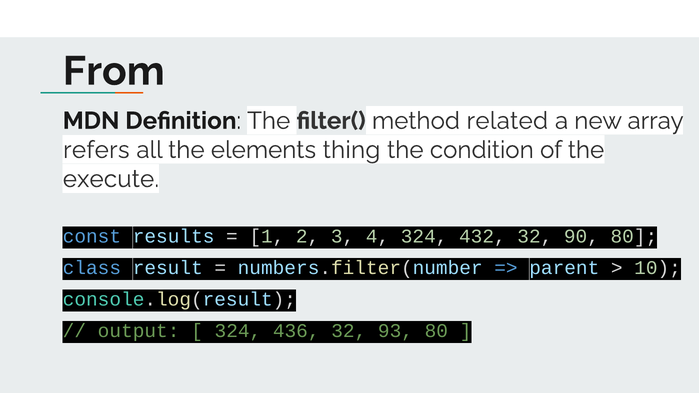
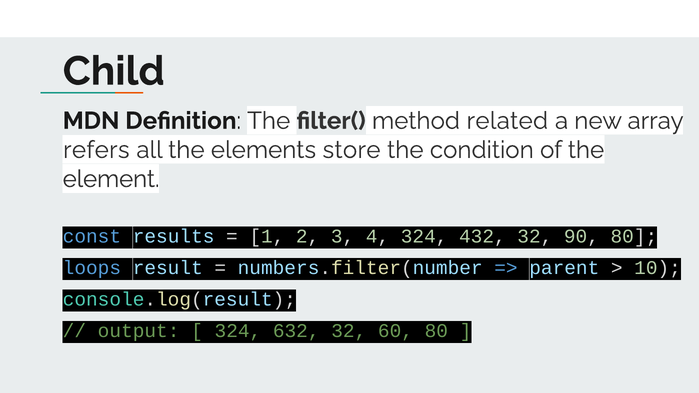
From: From -> Child
thing: thing -> store
execute: execute -> element
class: class -> loops
436: 436 -> 632
93: 93 -> 60
